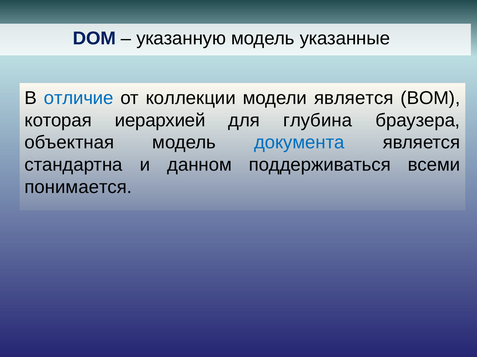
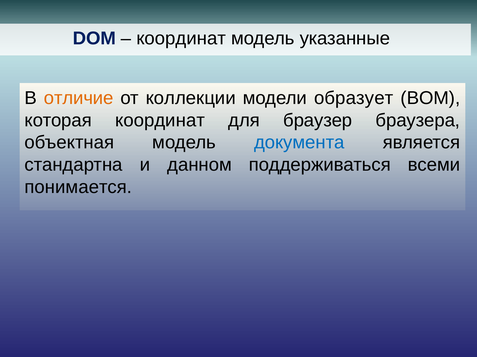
указанную at (181, 39): указанную -> координат
отличие colour: blue -> orange
модели является: является -> образует
которая иерархией: иерархией -> координат
глубина: глубина -> браузер
